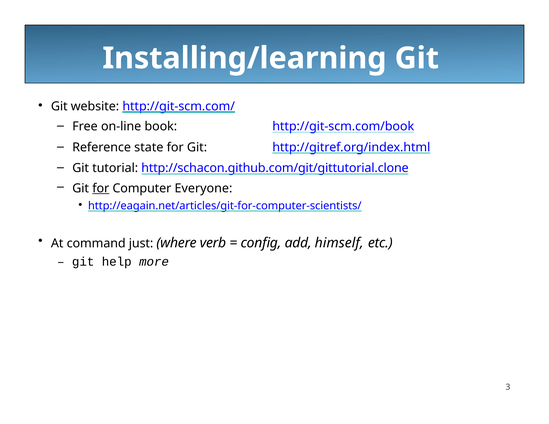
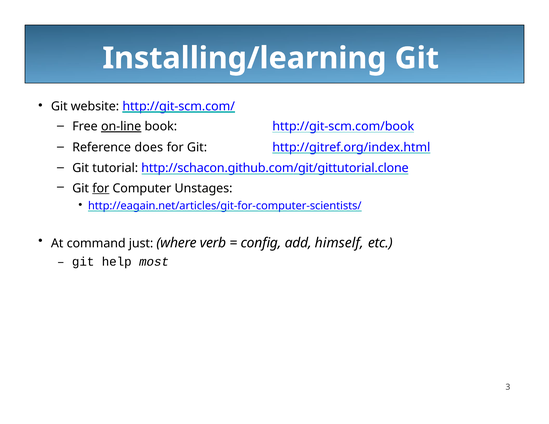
on-line underline: none -> present
state: state -> does
Everyone: Everyone -> Unstages
more: more -> most
